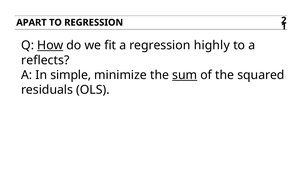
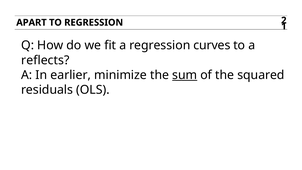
How underline: present -> none
highly: highly -> curves
simple: simple -> earlier
